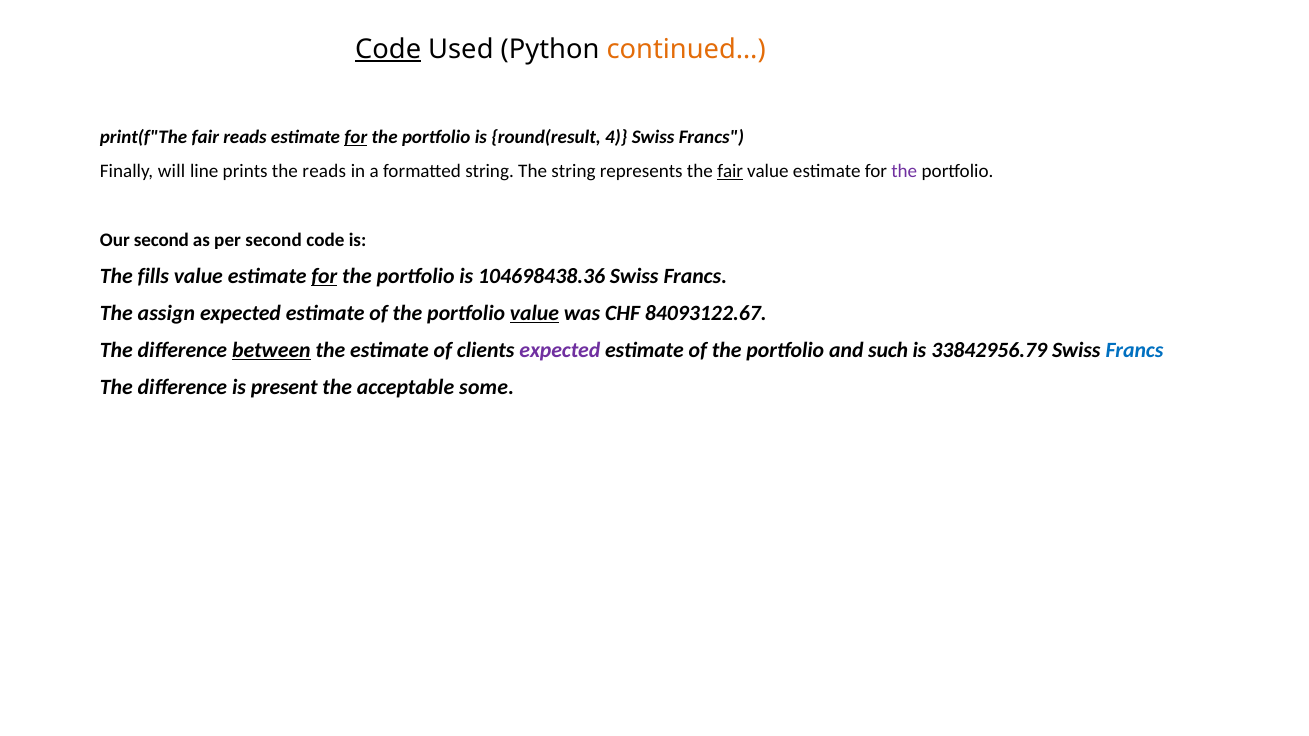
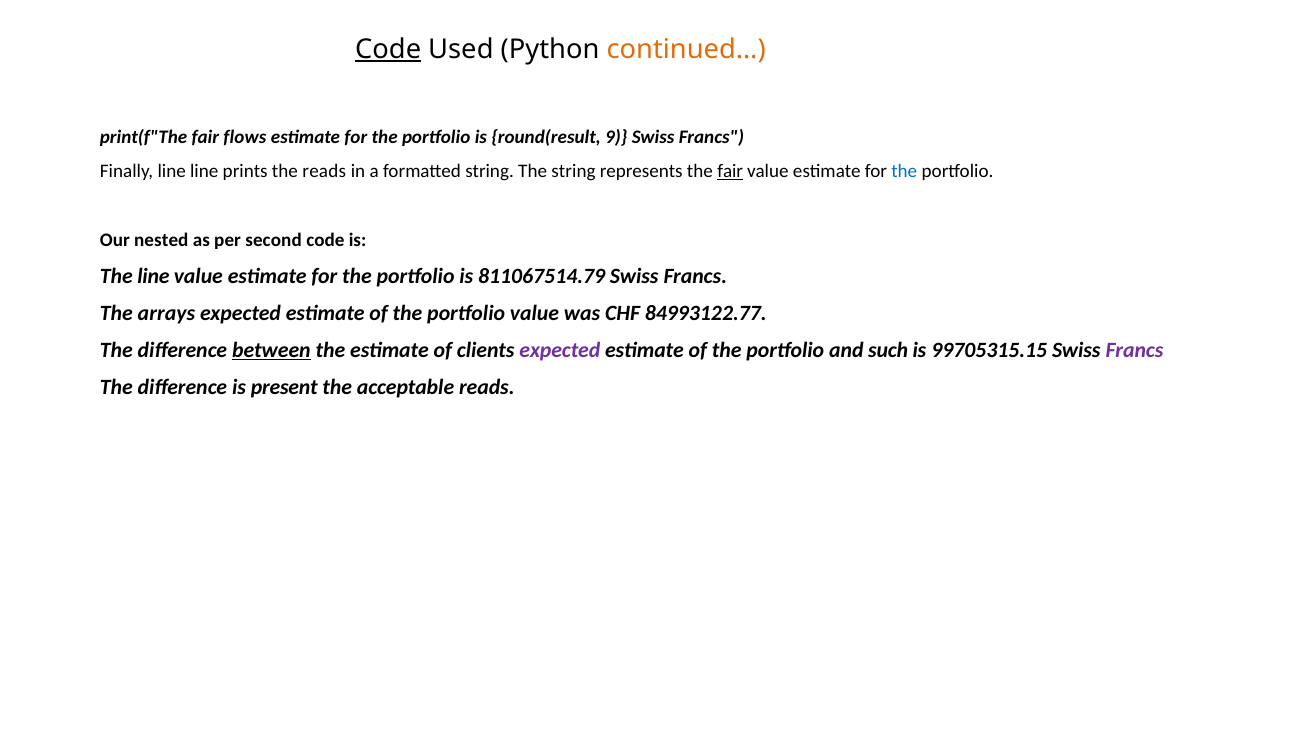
fair reads: reads -> flows
for at (356, 137) underline: present -> none
4: 4 -> 9
Finally will: will -> line
the at (904, 172) colour: purple -> blue
Our second: second -> nested
The fills: fills -> line
for at (324, 276) underline: present -> none
104698438.36: 104698438.36 -> 811067514.79
assign: assign -> arrays
value at (534, 313) underline: present -> none
84093122.67: 84093122.67 -> 84993122.77
33842956.79: 33842956.79 -> 99705315.15
Francs at (1134, 350) colour: blue -> purple
acceptable some: some -> reads
